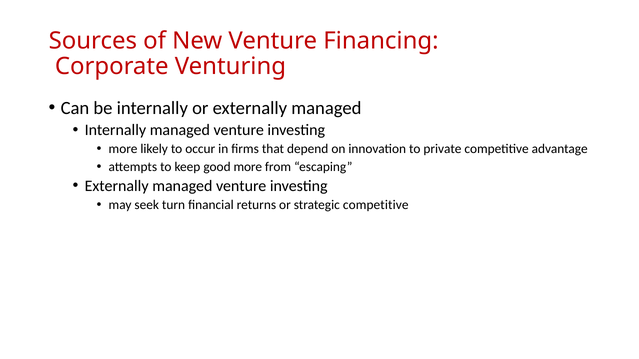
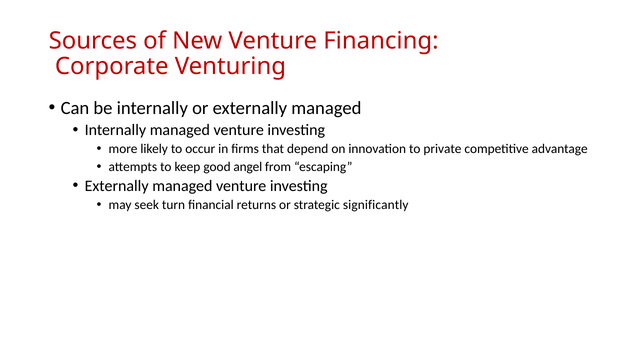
good more: more -> angel
strategic competitive: competitive -> significantly
